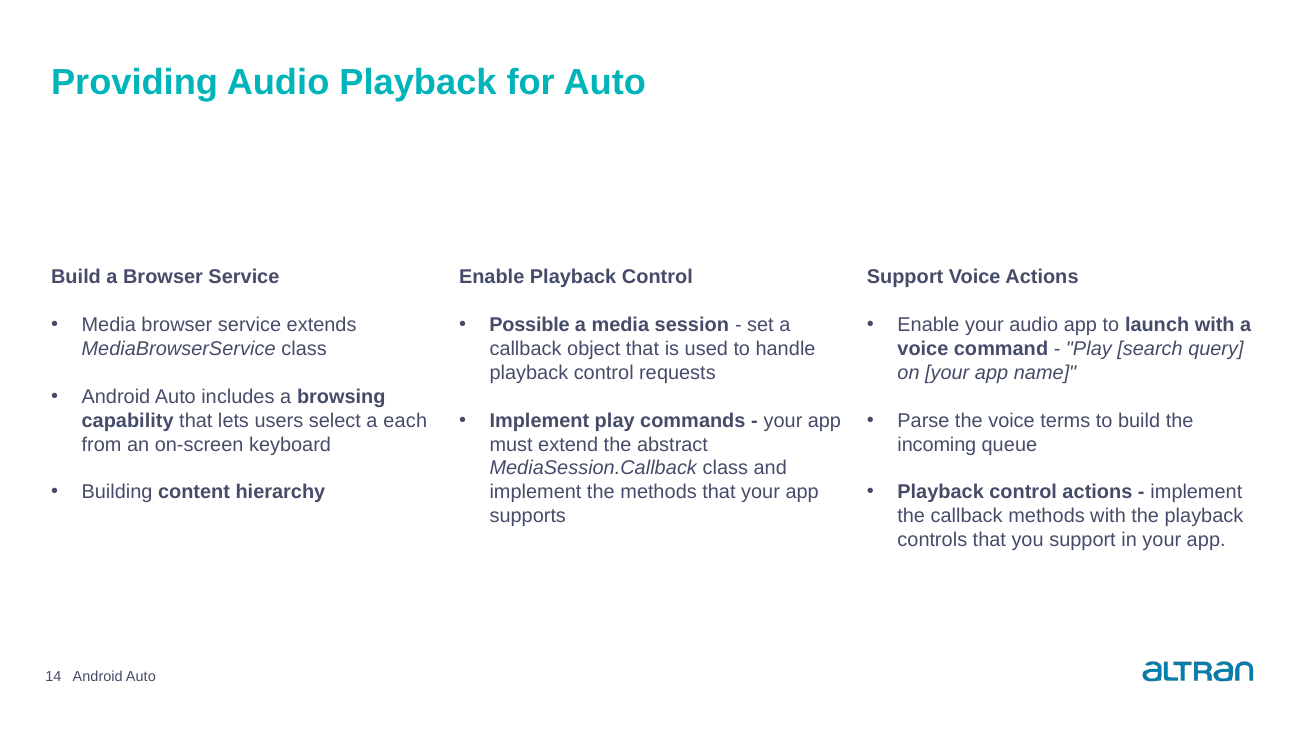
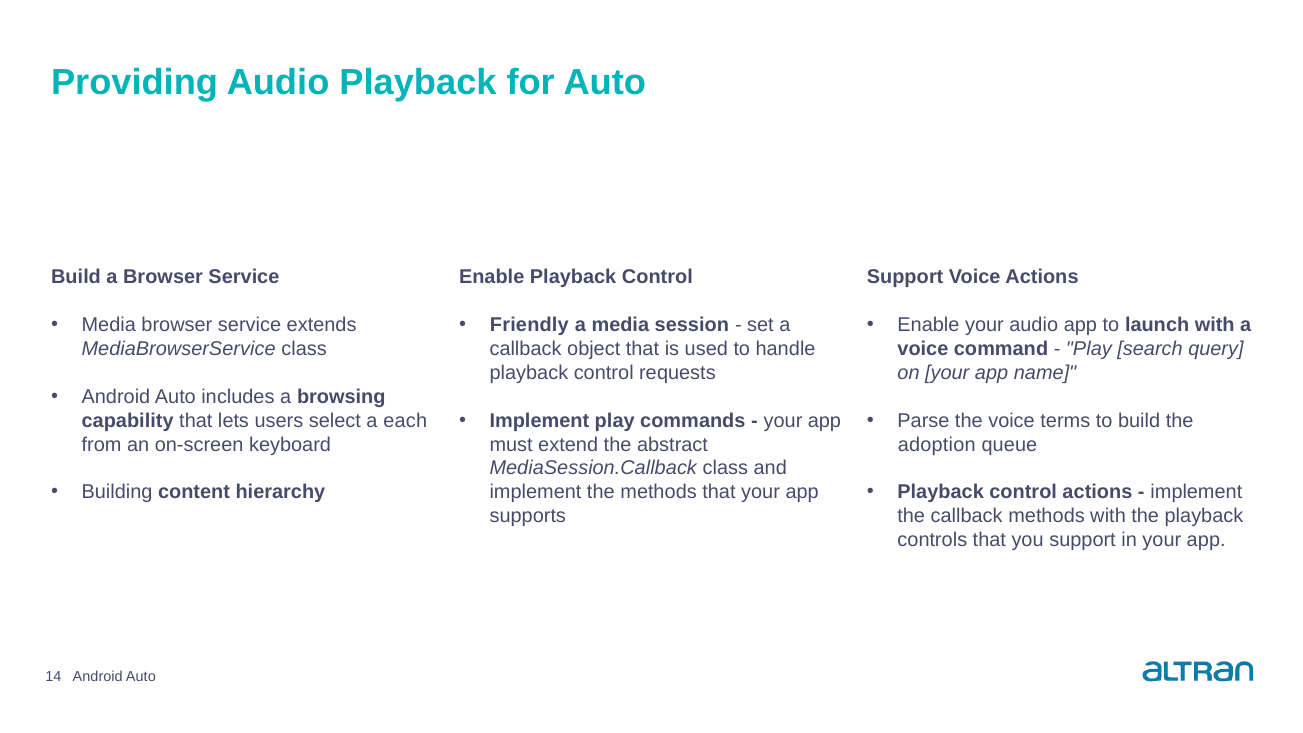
Possible: Possible -> Friendly
incoming: incoming -> adoption
